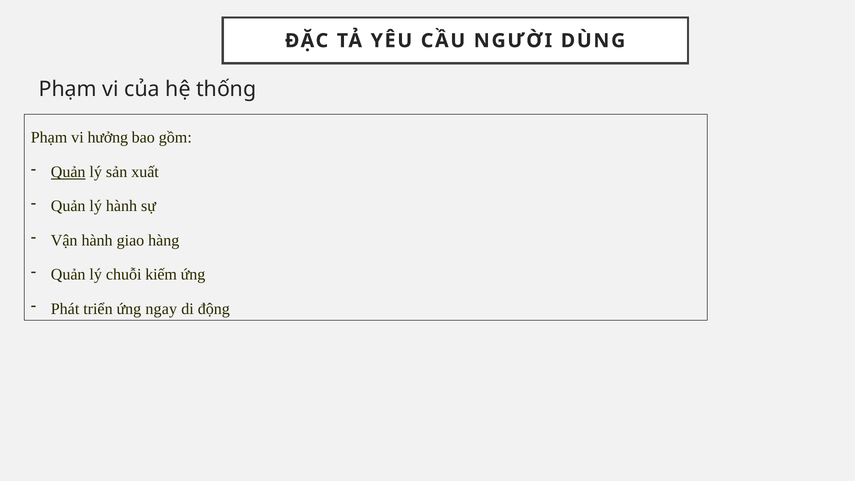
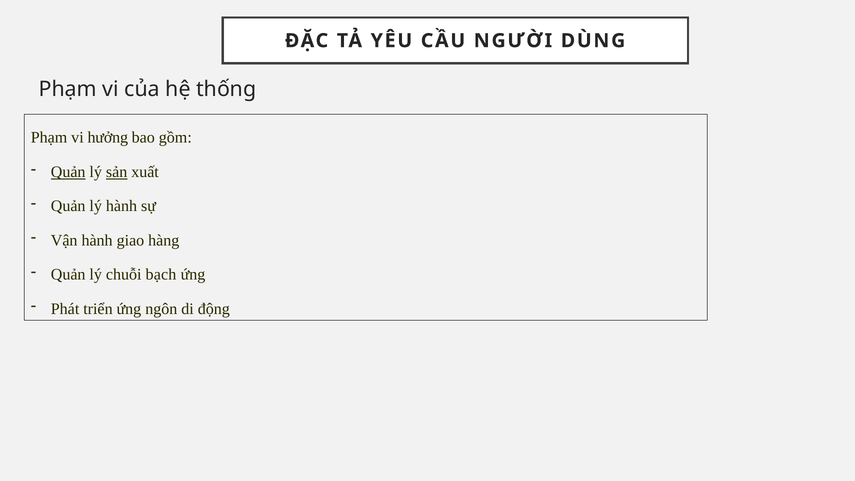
sản underline: none -> present
kiếm: kiếm -> bạch
ngay: ngay -> ngôn
